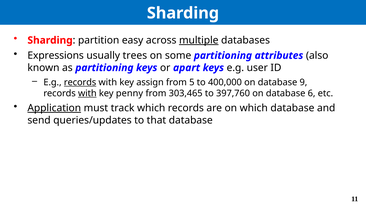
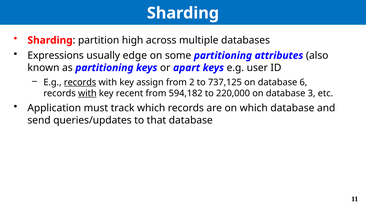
easy: easy -> high
multiple underline: present -> none
trees: trees -> edge
5: 5 -> 2
400,000: 400,000 -> 737,125
9: 9 -> 6
penny: penny -> recent
303,465: 303,465 -> 594,182
397,760: 397,760 -> 220,000
6: 6 -> 3
Application underline: present -> none
